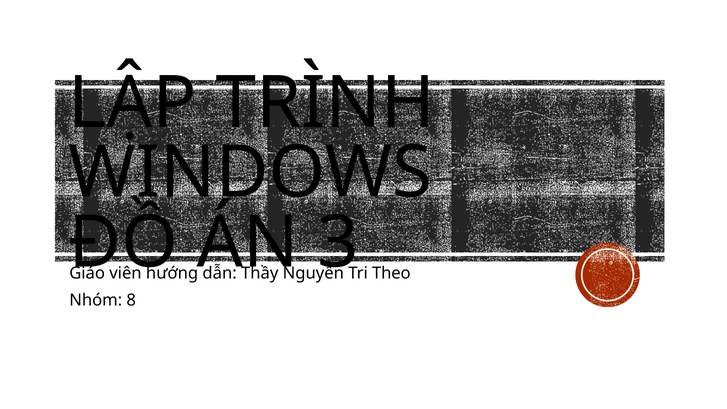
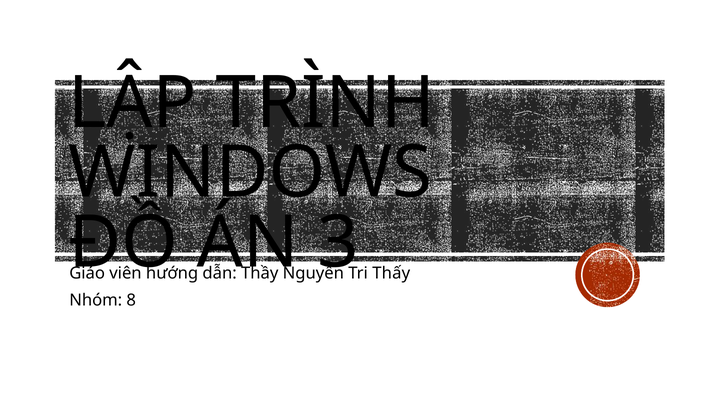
Theo: Theo -> Thấy
